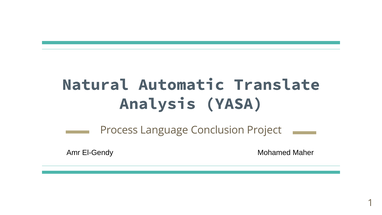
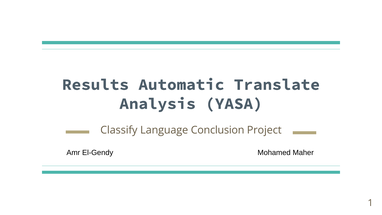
Natural: Natural -> Results
Process: Process -> Classify
